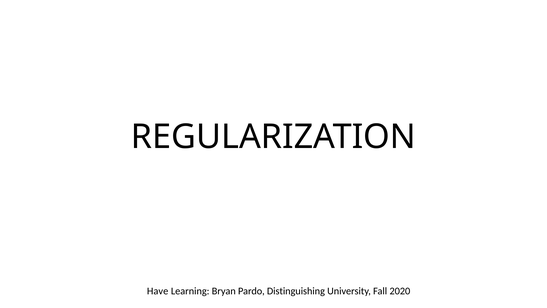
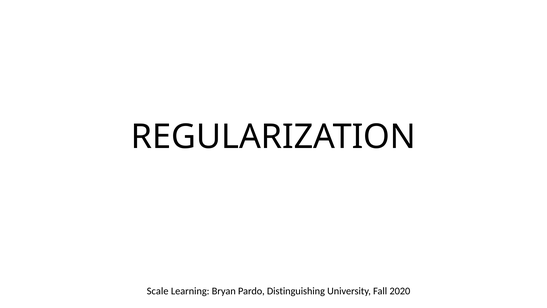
Have: Have -> Scale
